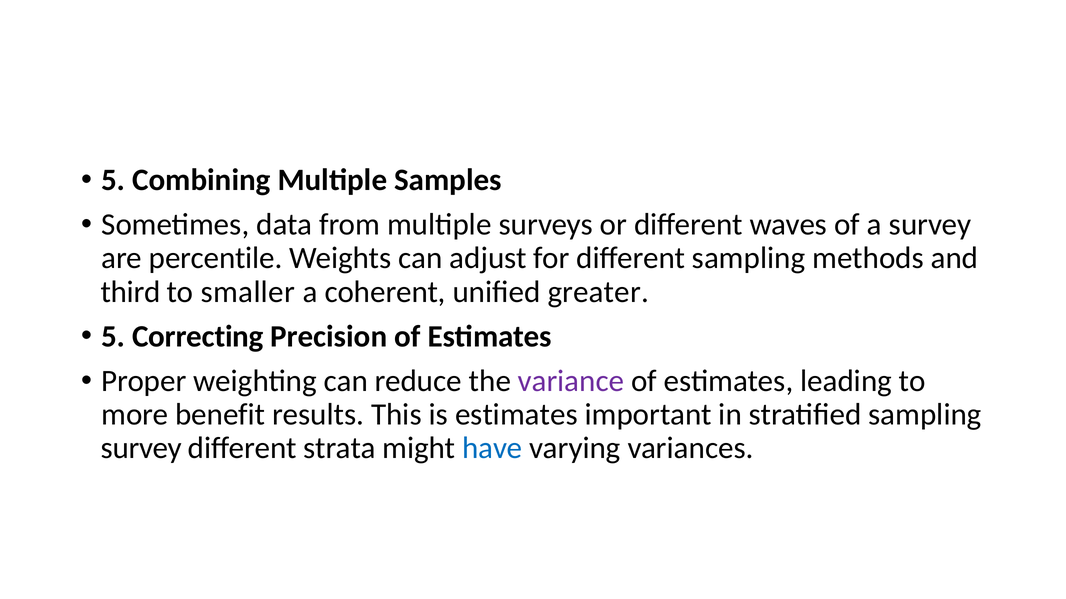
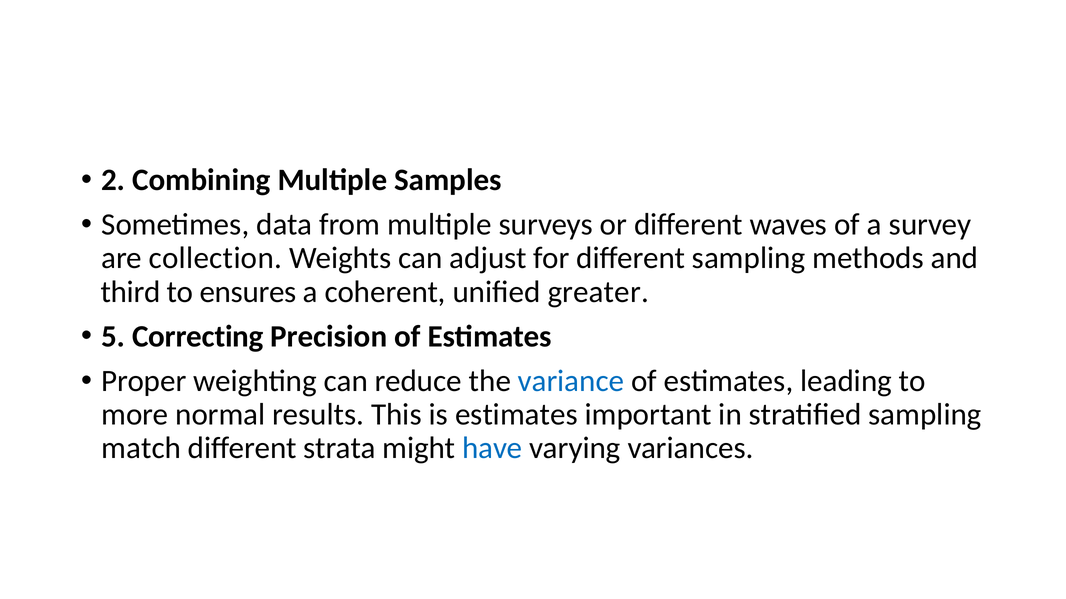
5 at (113, 180): 5 -> 2
percentile: percentile -> collection
smaller: smaller -> ensures
variance colour: purple -> blue
benefit: benefit -> normal
survey at (141, 449): survey -> match
